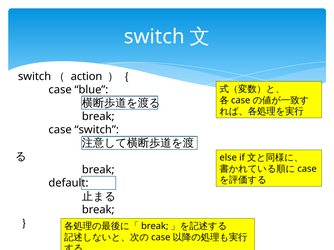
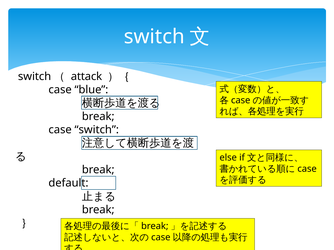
action: action -> attack
